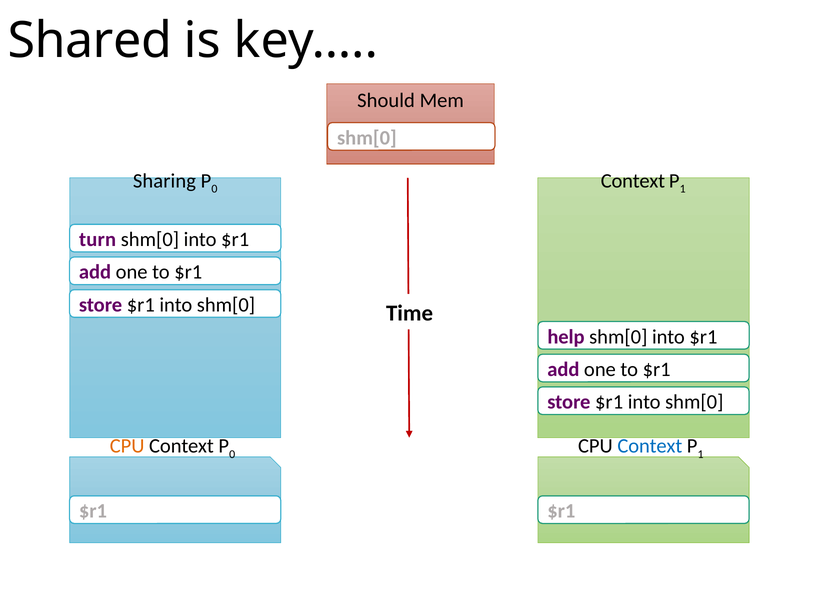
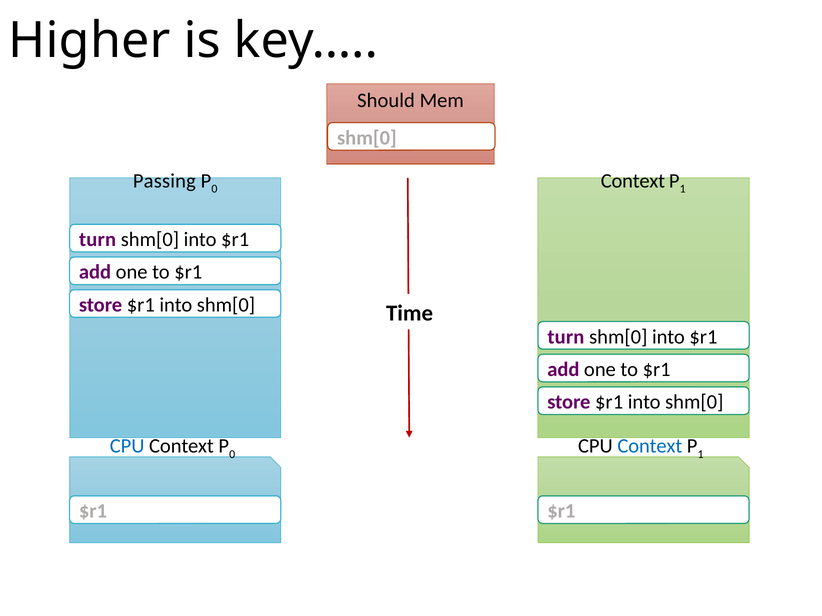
Shared: Shared -> Higher
Sharing: Sharing -> Passing
help at (566, 337): help -> turn
CPU at (127, 447) colour: orange -> blue
